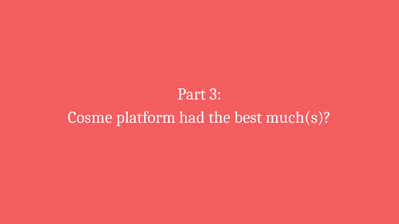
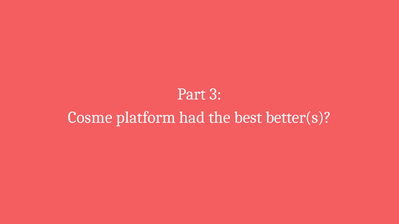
much(s: much(s -> better(s
